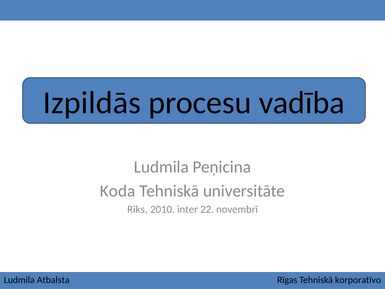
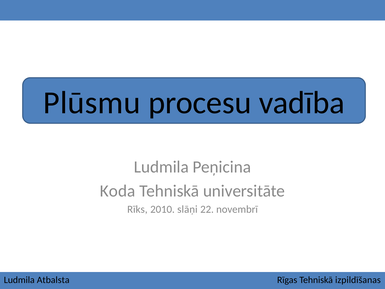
Izpildās: Izpildās -> Plūsmu
inter: inter -> slāņi
korporatīvo: korporatīvo -> izpildīšanas
